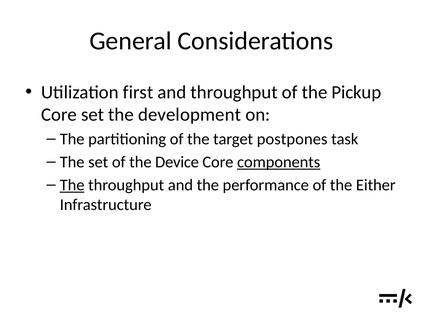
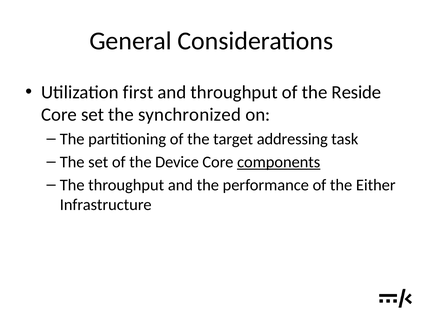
Pickup: Pickup -> Reside
development: development -> synchronized
postpones: postpones -> addressing
The at (72, 185) underline: present -> none
